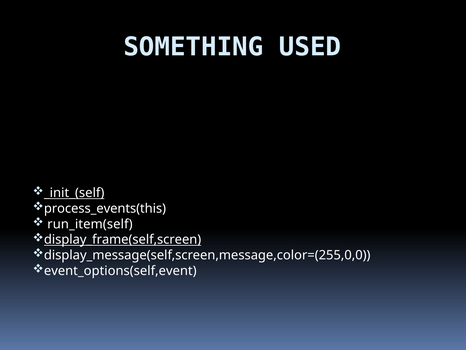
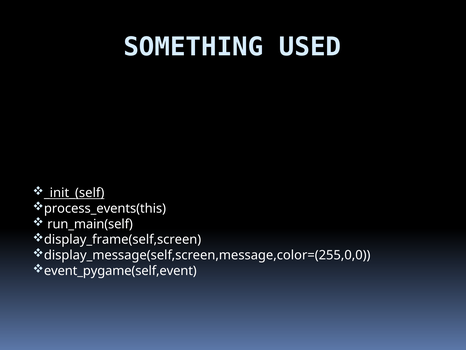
run_item(self: run_item(self -> run_main(self
display_frame(self,screen underline: present -> none
event_options(self,event: event_options(self,event -> event_pygame(self,event
